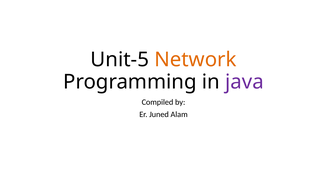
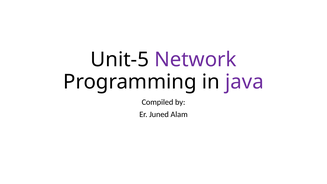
Network colour: orange -> purple
